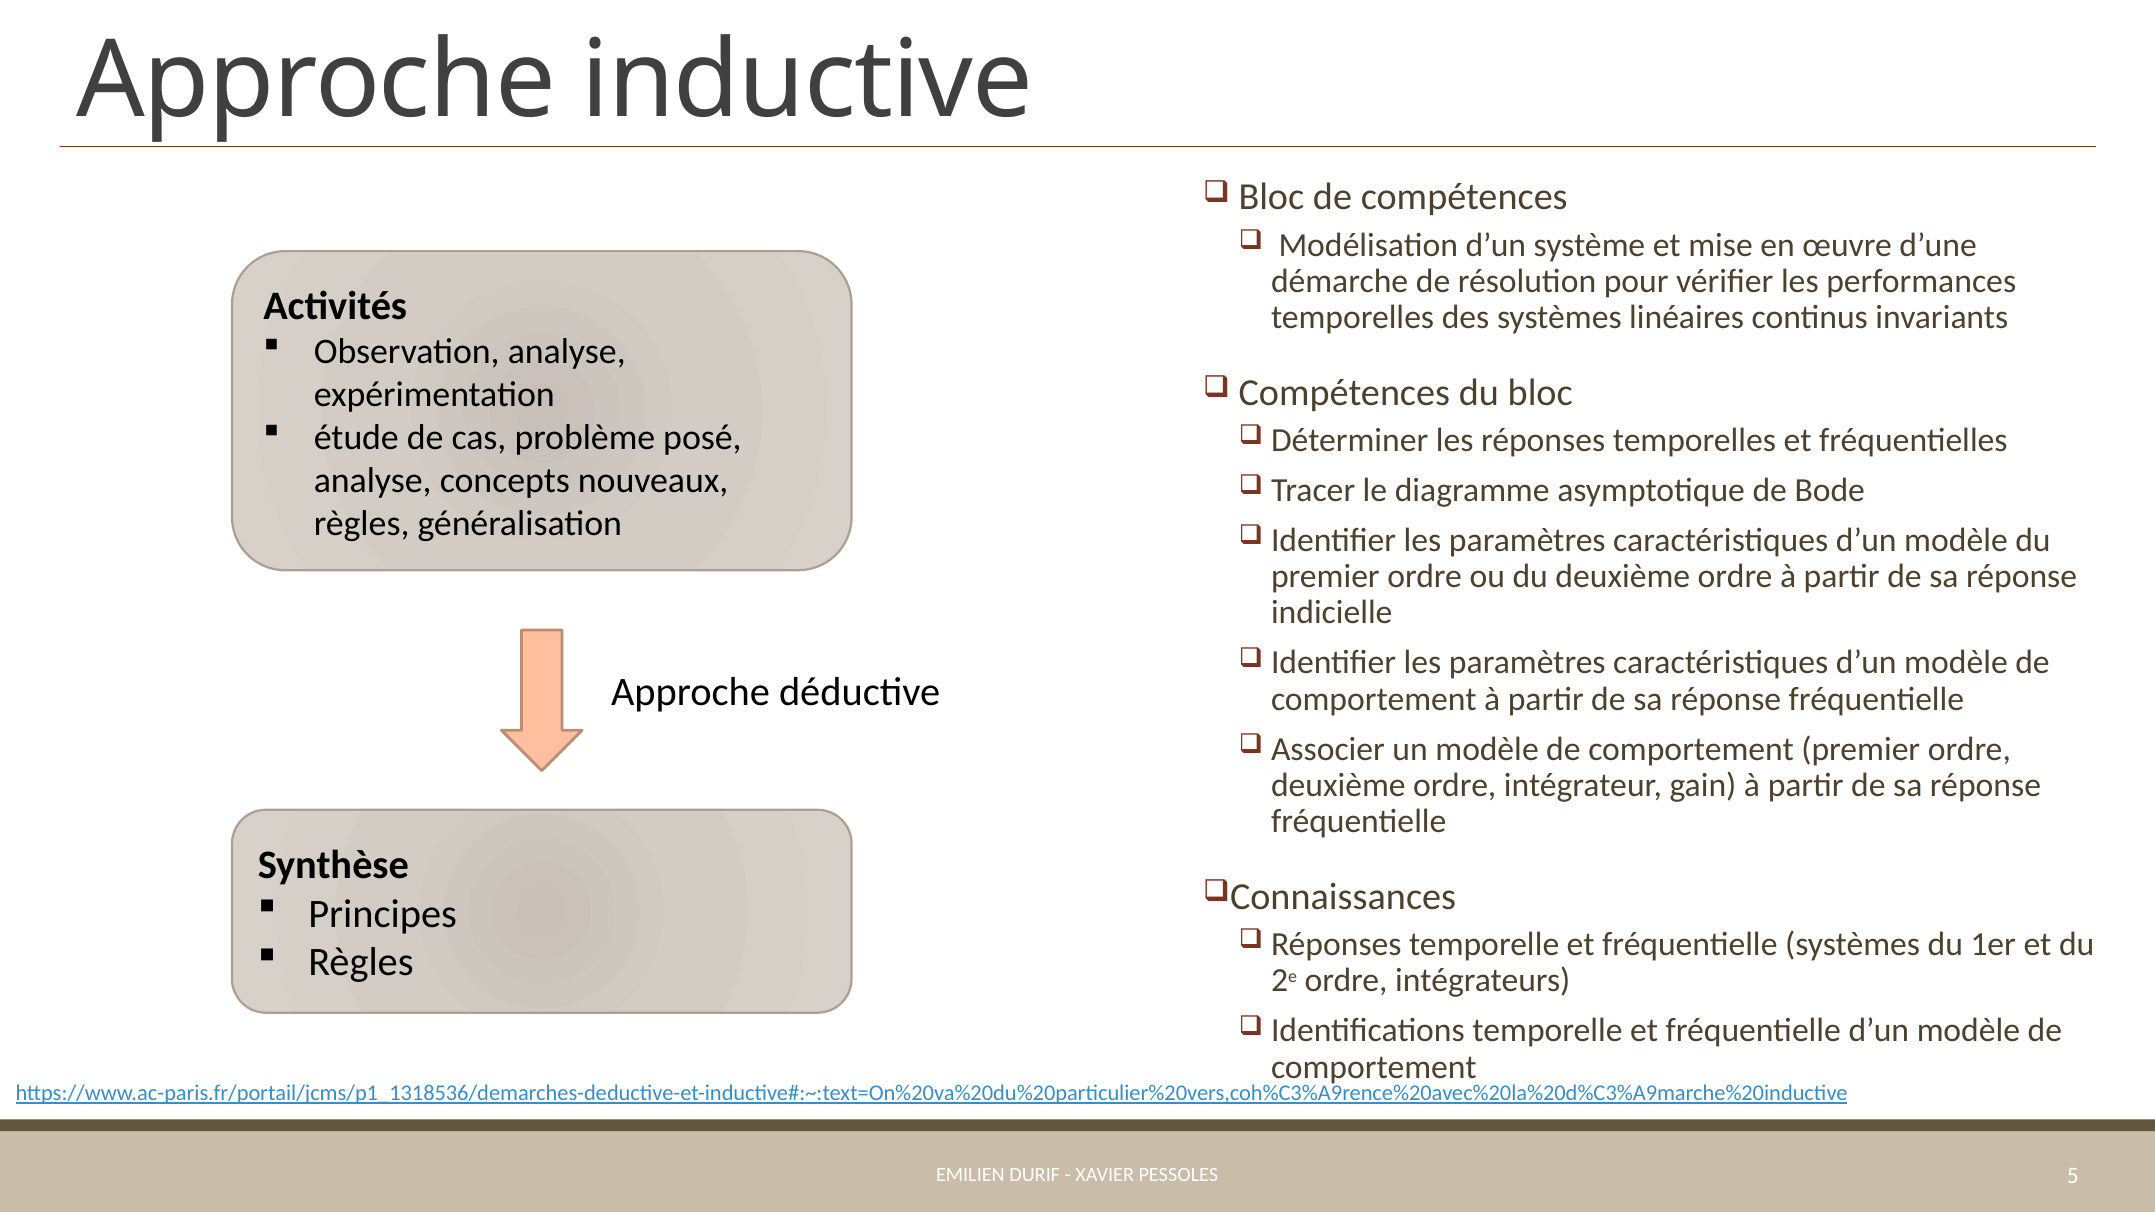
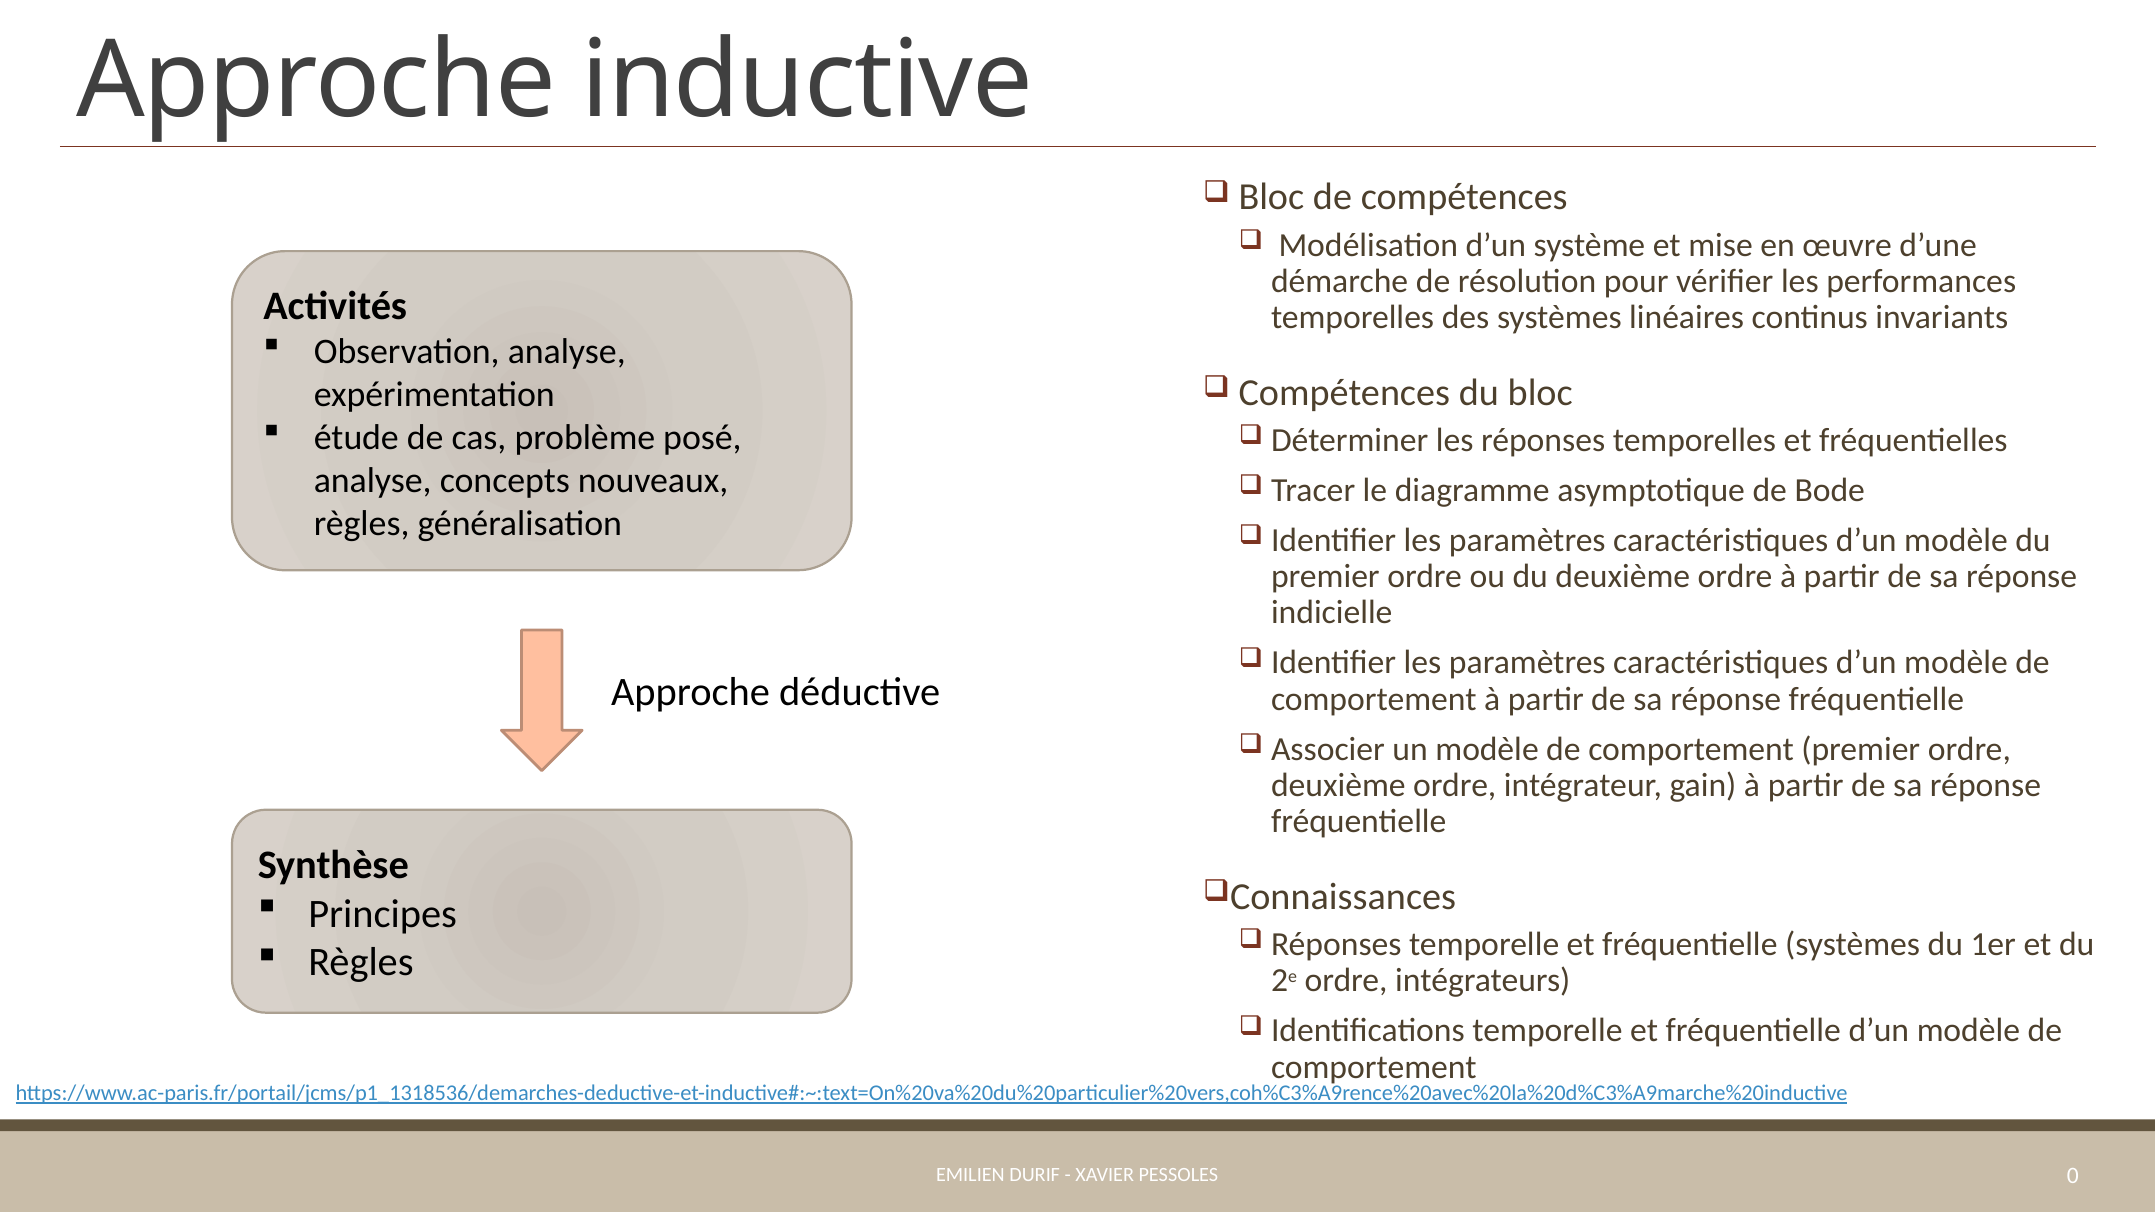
5: 5 -> 0
